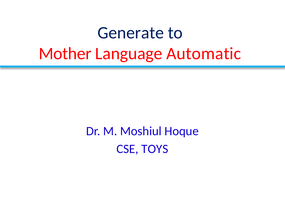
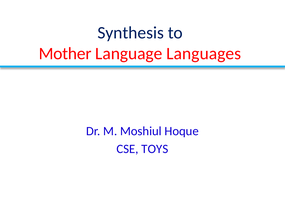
Generate: Generate -> Synthesis
Automatic: Automatic -> Languages
